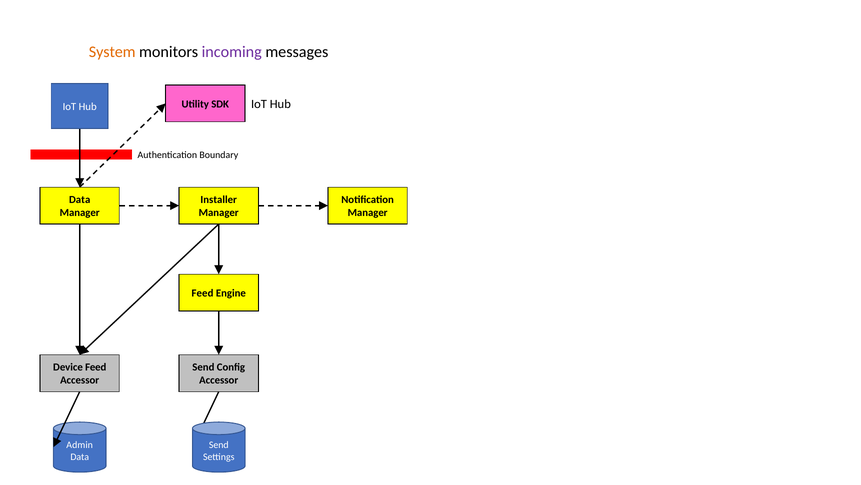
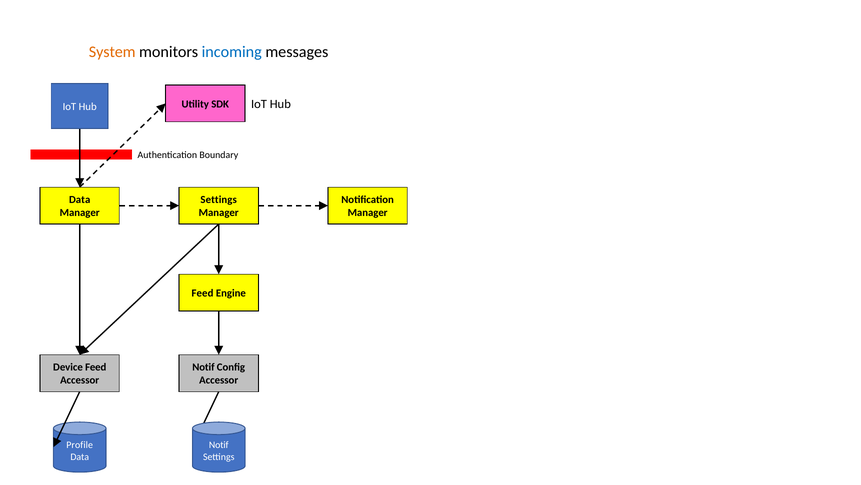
incoming colour: purple -> blue
Installer at (219, 200): Installer -> Settings
Send at (203, 367): Send -> Notif
Admin: Admin -> Profile
Send at (219, 444): Send -> Notif
